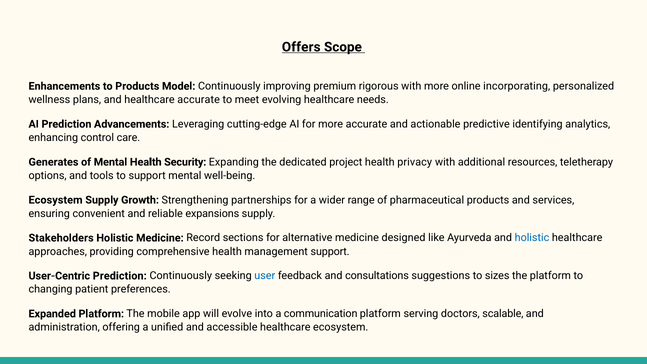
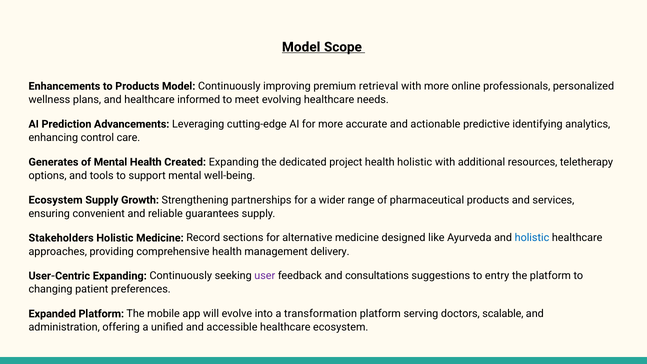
Offers at (301, 47): Offers -> Model
rigorous: rigorous -> retrieval
incorporating: incorporating -> professionals
healthcare accurate: accurate -> informed
Security: Security -> Created
health privacy: privacy -> holistic
expansions: expansions -> guarantees
management support: support -> delivery
User-Centric Prediction: Prediction -> Expanding
user colour: blue -> purple
sizes: sizes -> entry
communication: communication -> transformation
